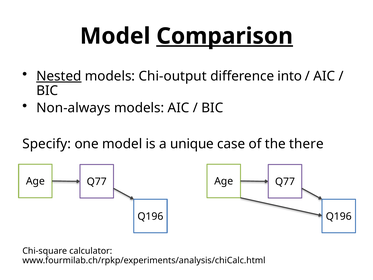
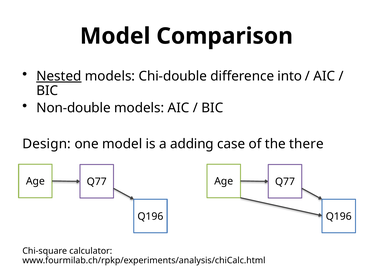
Comparison underline: present -> none
Chi-output: Chi-output -> Chi-double
Non-always: Non-always -> Non-double
Specify: Specify -> Design
unique: unique -> adding
